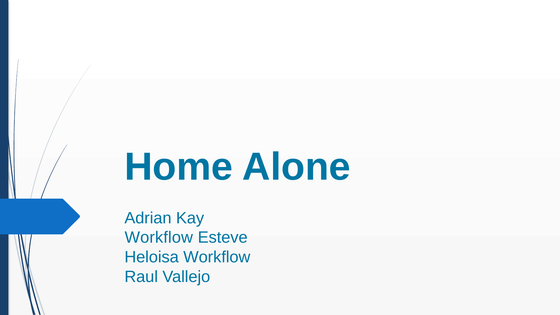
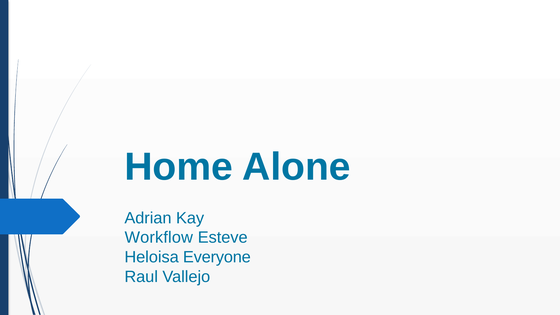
Heloisa Workflow: Workflow -> Everyone
